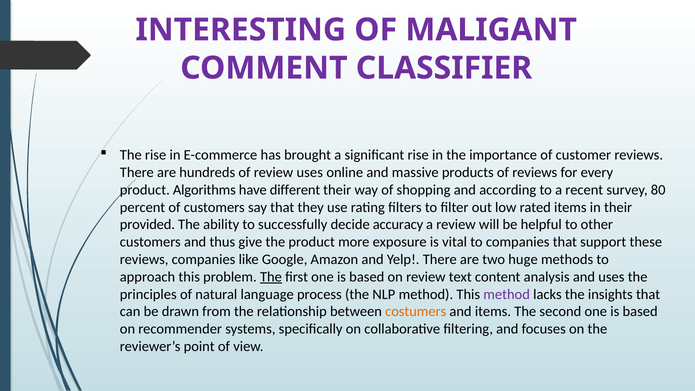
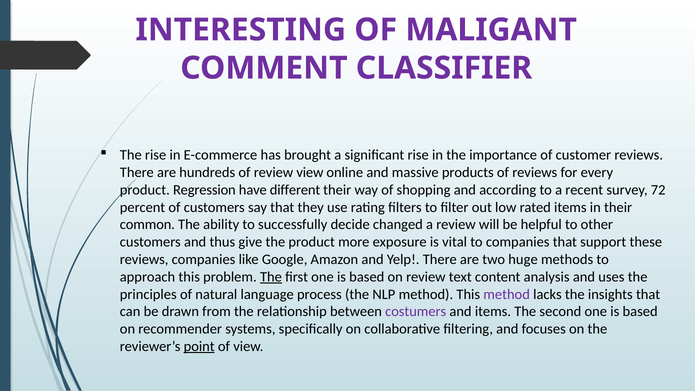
review uses: uses -> view
Algorithms: Algorithms -> Regression
80: 80 -> 72
provided: provided -> common
accuracy: accuracy -> changed
costumers colour: orange -> purple
point underline: none -> present
